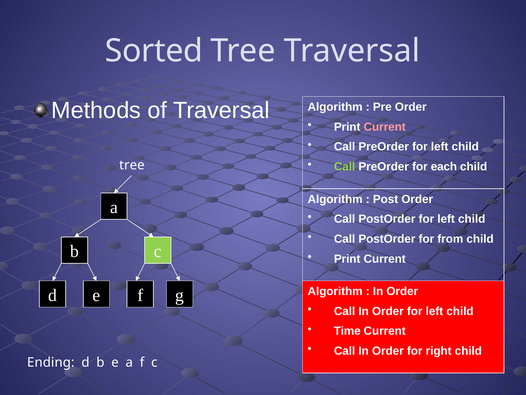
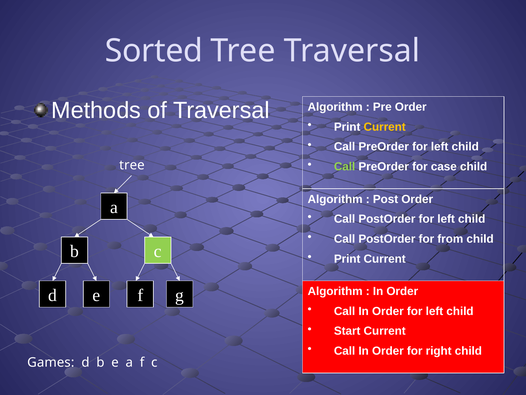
Current at (385, 127) colour: pink -> yellow
each: each -> case
Time: Time -> Start
Ending: Ending -> Games
